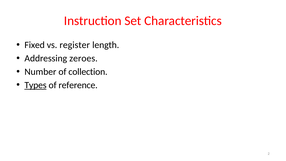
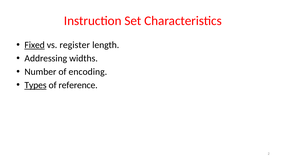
Fixed underline: none -> present
zeroes: zeroes -> widths
collection: collection -> encoding
